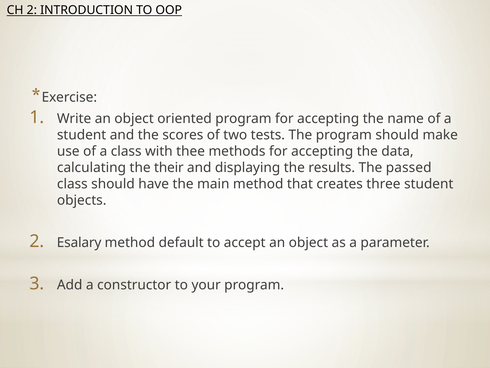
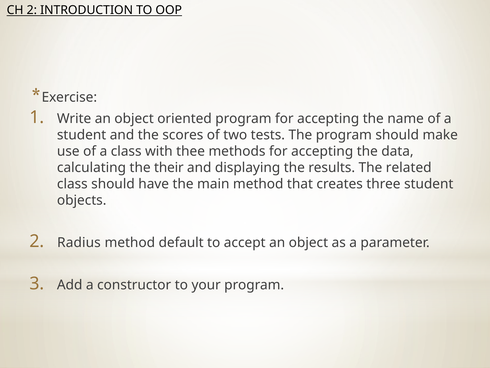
passed: passed -> related
Esalary: Esalary -> Radius
